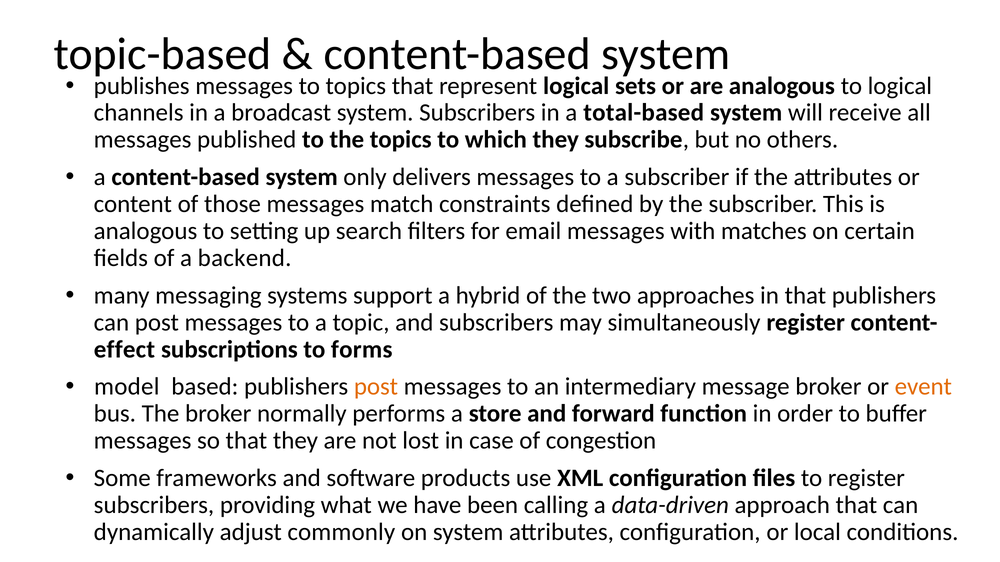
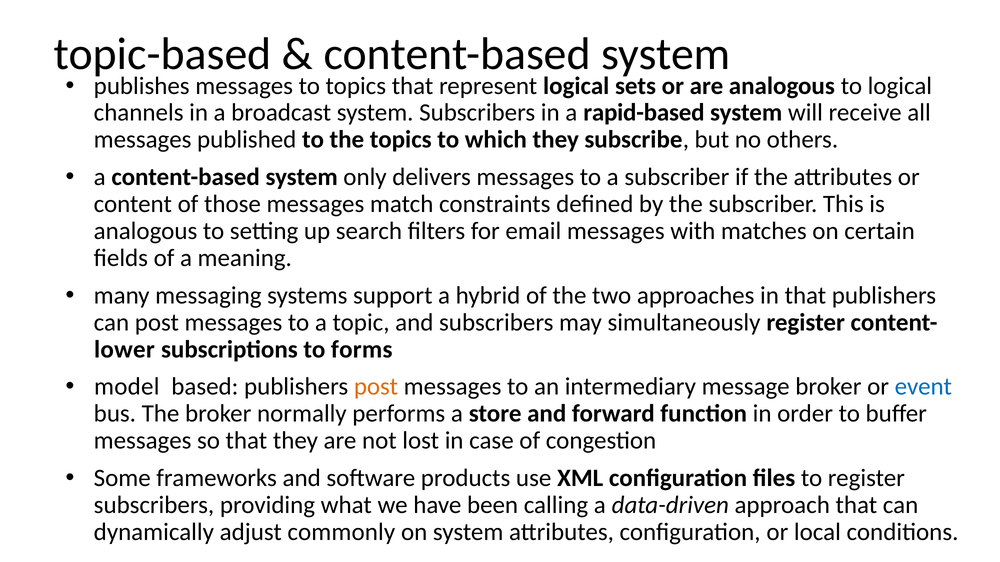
total-based: total-based -> rapid-based
backend: backend -> meaning
effect: effect -> lower
event colour: orange -> blue
